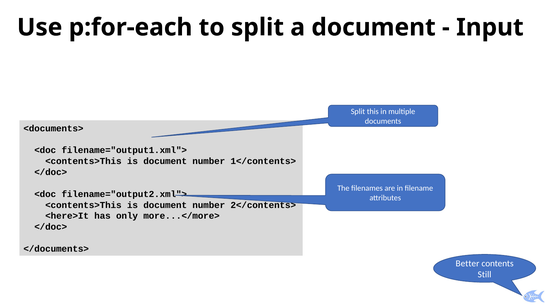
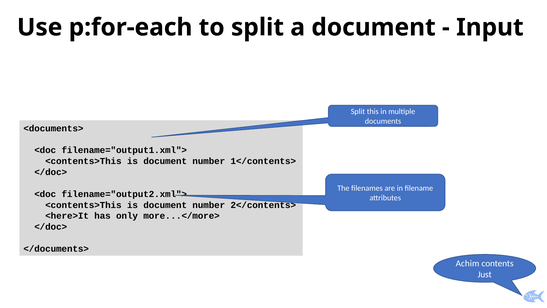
Better: Better -> Achim
Still: Still -> Just
